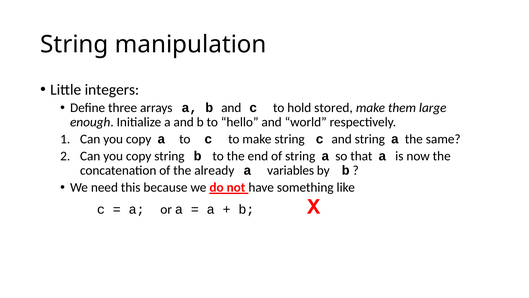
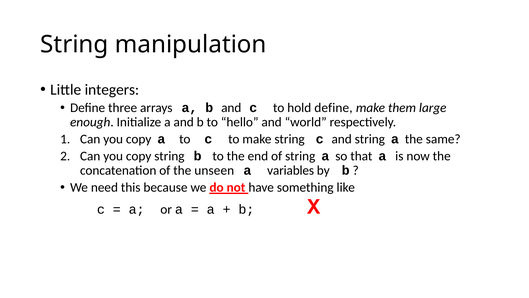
hold stored: stored -> define
already: already -> unseen
